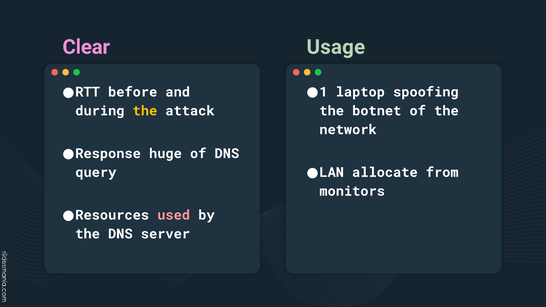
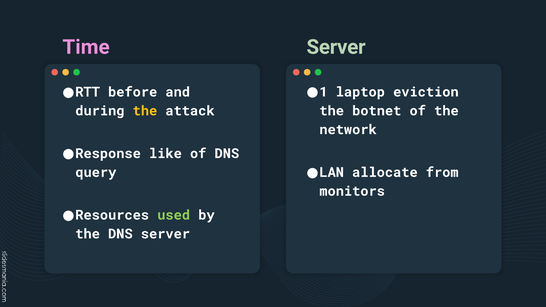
Clear: Clear -> Time
Usage at (336, 47): Usage -> Server
spoofing: spoofing -> eviction
huge: huge -> like
used colour: pink -> light green
